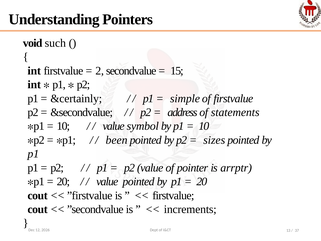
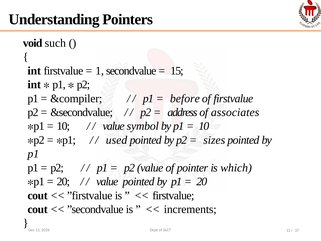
2: 2 -> 1
&certainly: &certainly -> &compiler
simple: simple -> before
statements: statements -> associates
been: been -> used
arrptr: arrptr -> which
